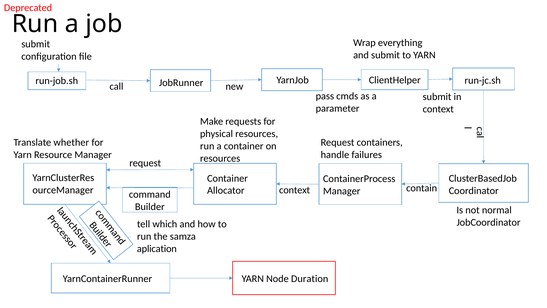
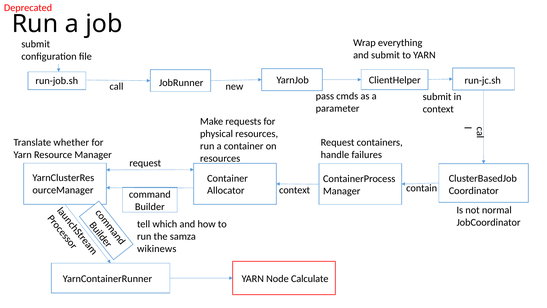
aplication: aplication -> wikinews
Duration: Duration -> Calculate
